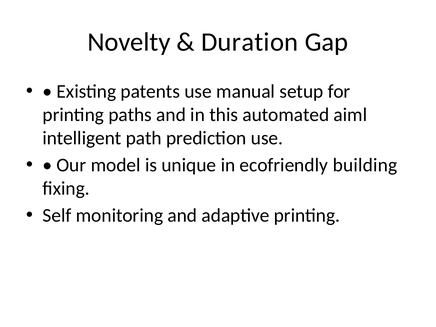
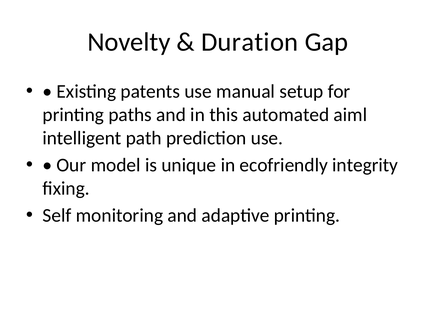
building: building -> integrity
